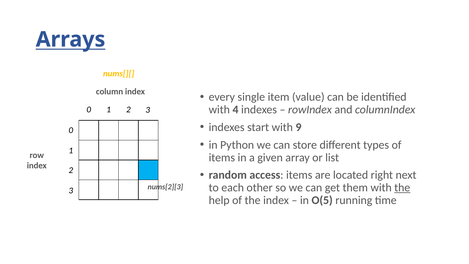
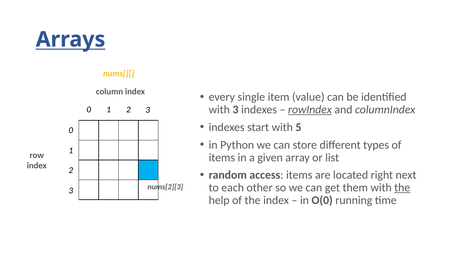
with 4: 4 -> 3
rowIndex underline: none -> present
9: 9 -> 5
O(5: O(5 -> O(0
